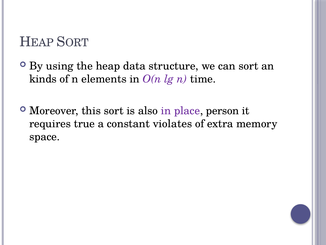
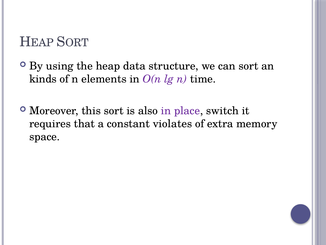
person: person -> switch
true: true -> that
